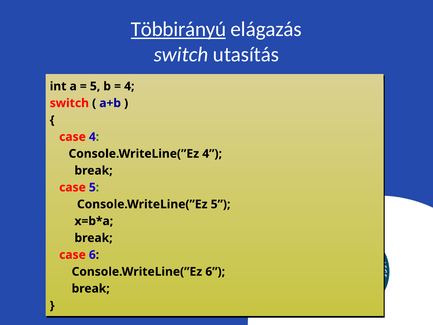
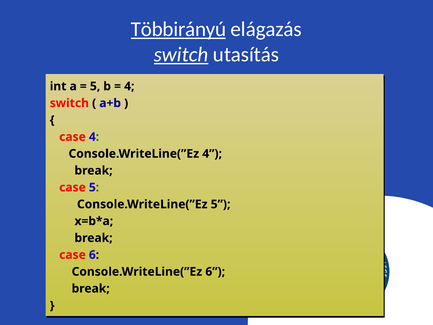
switch at (181, 55) underline: none -> present
